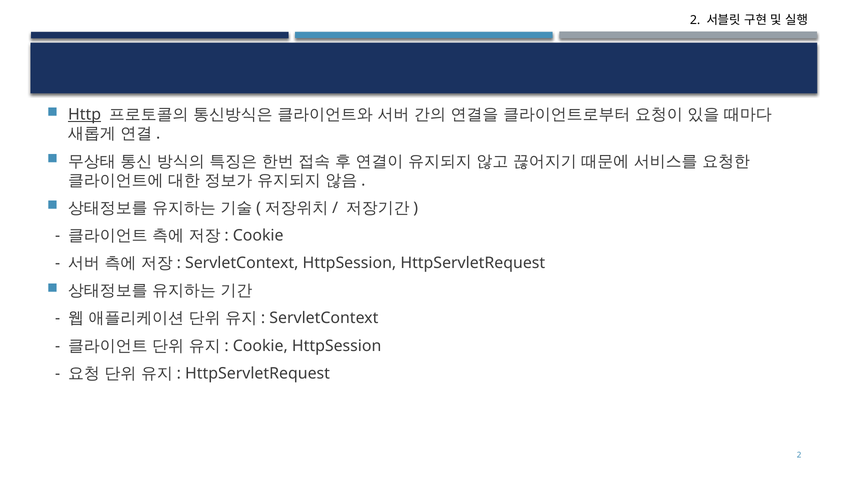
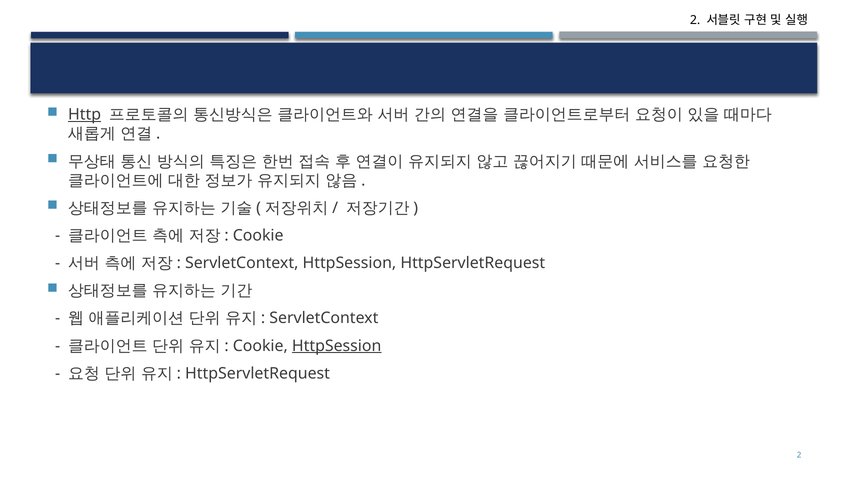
HttpSession at (337, 346) underline: none -> present
